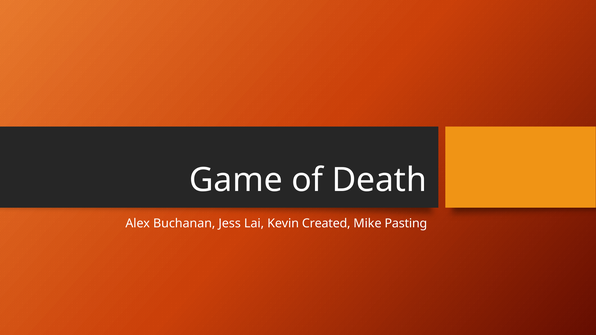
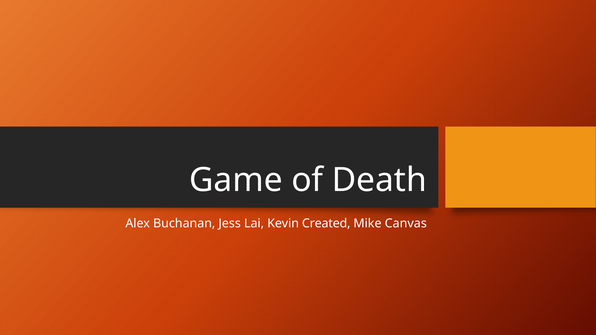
Pasting: Pasting -> Canvas
